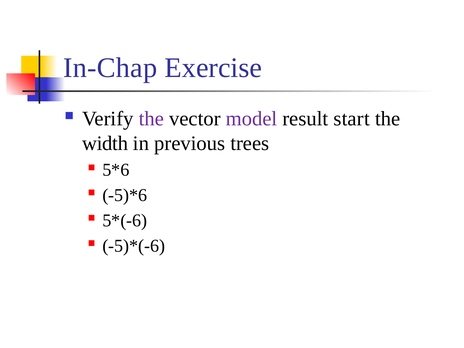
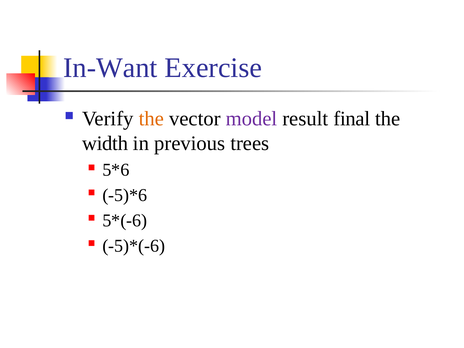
In-Chap: In-Chap -> In-Want
the at (151, 119) colour: purple -> orange
start: start -> final
